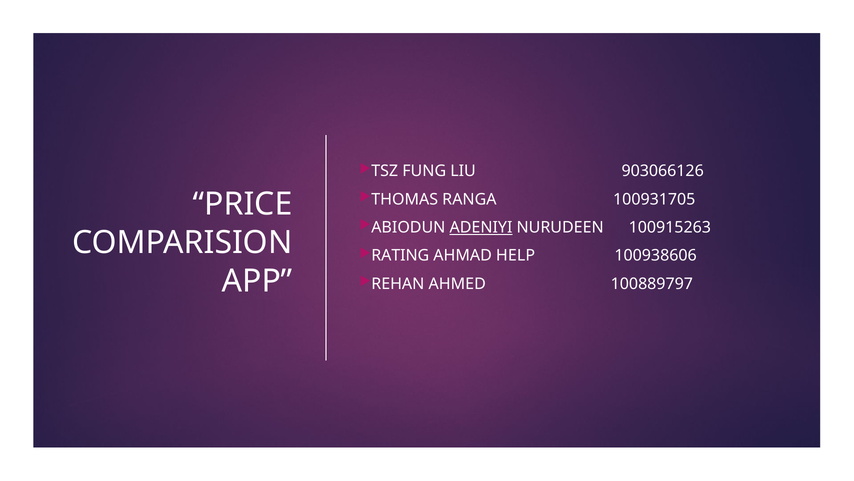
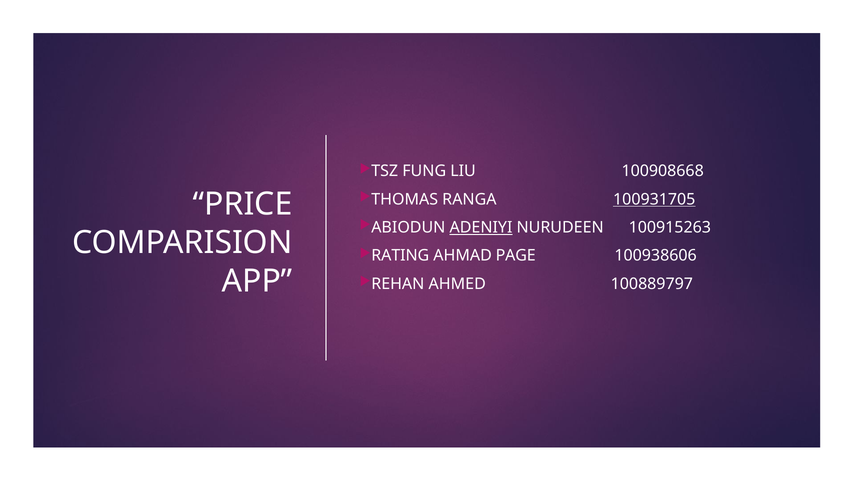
903066126: 903066126 -> 100908668
100931705 underline: none -> present
HELP: HELP -> PAGE
